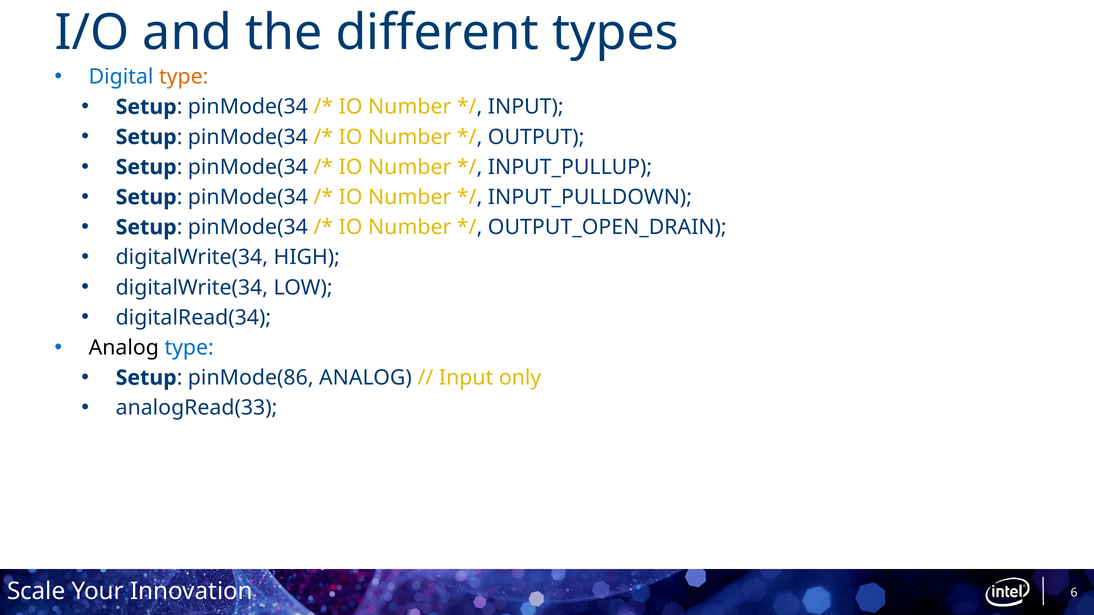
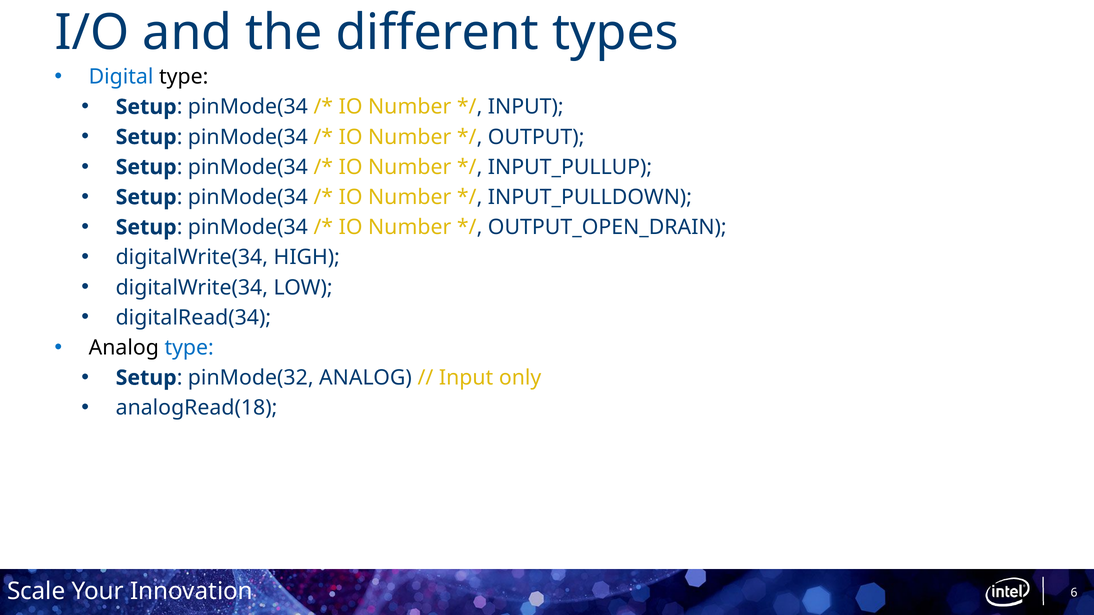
type at (184, 77) colour: orange -> black
pinMode(86: pinMode(86 -> pinMode(32
analogRead(33: analogRead(33 -> analogRead(18
